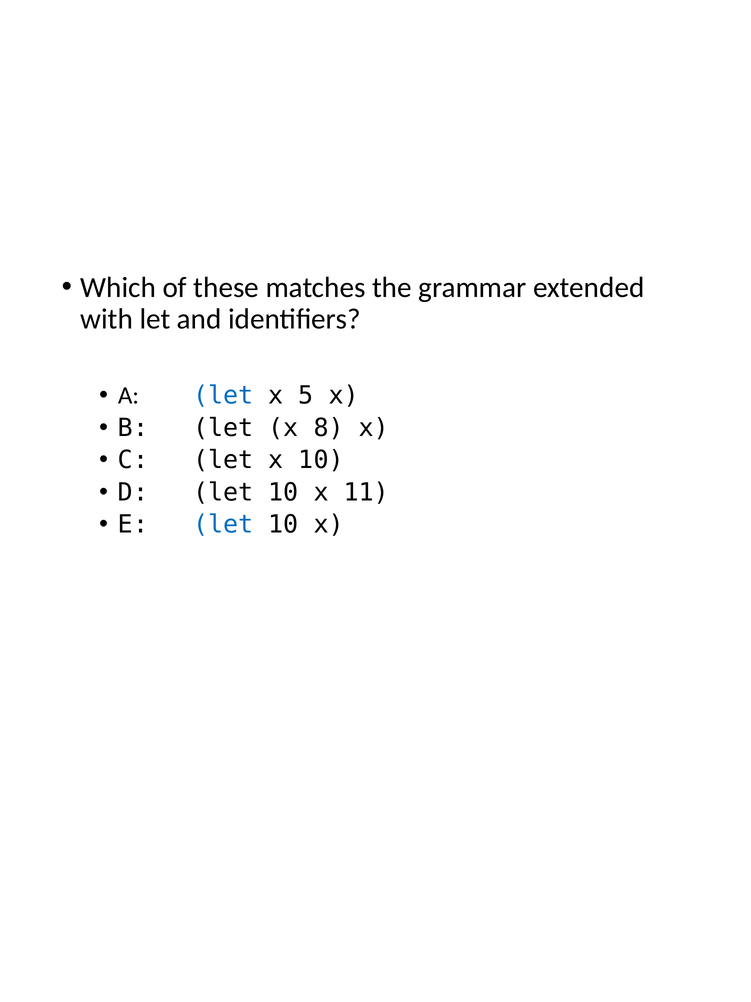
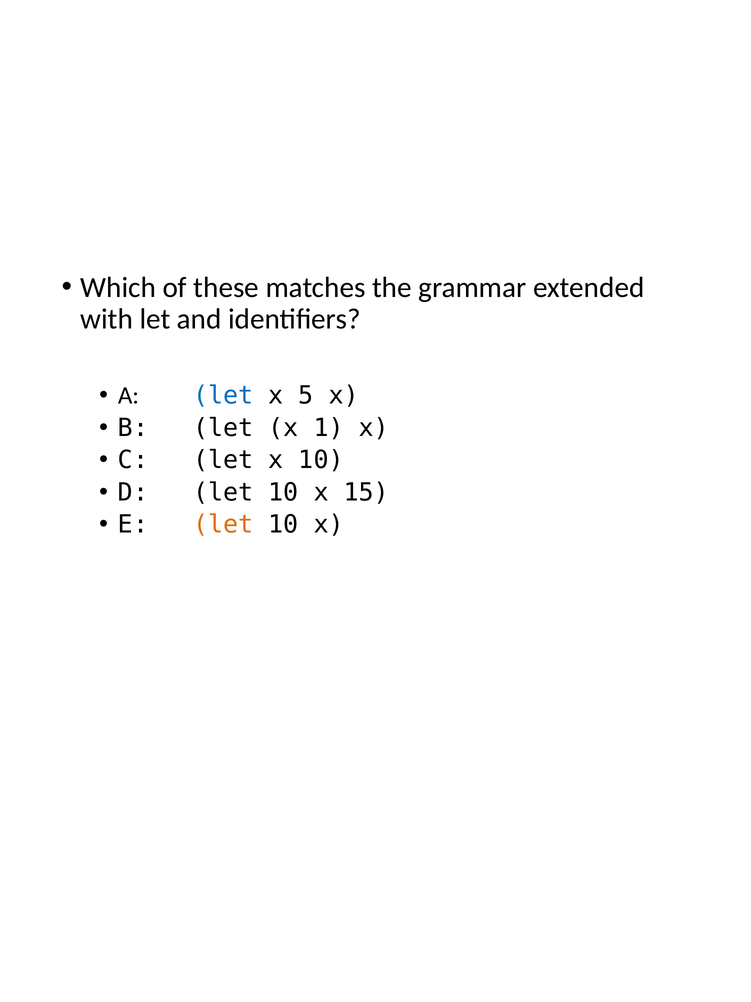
8: 8 -> 1
11: 11 -> 15
let at (223, 524) colour: blue -> orange
